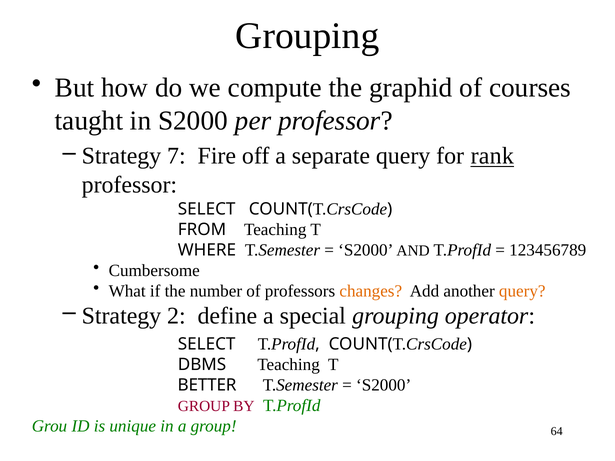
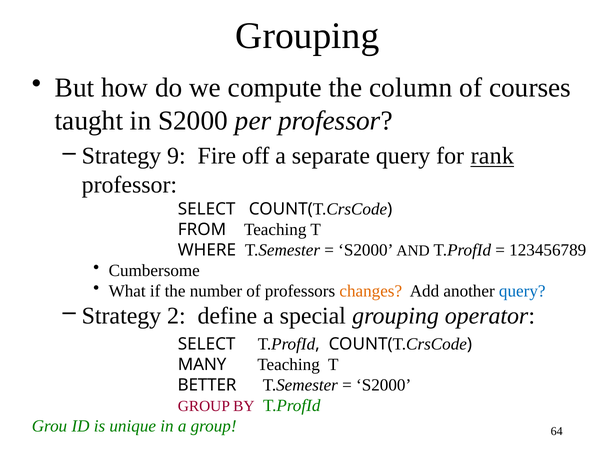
graphid: graphid -> column
7: 7 -> 9
query at (522, 291) colour: orange -> blue
DBMS: DBMS -> MANY
